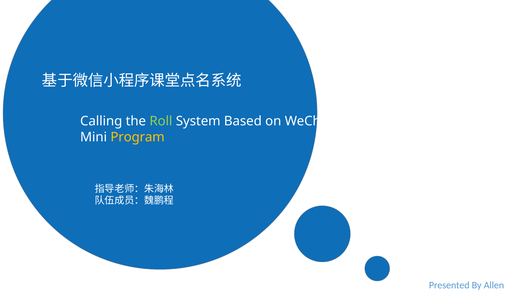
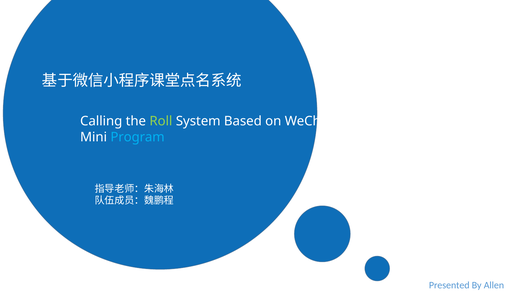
Program colour: yellow -> light blue
